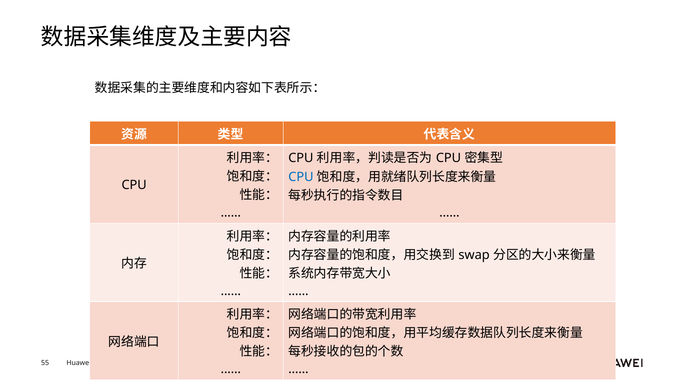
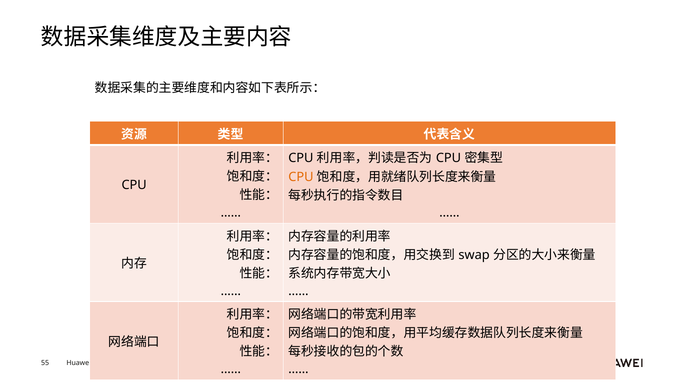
CPU at (301, 177) colour: blue -> orange
